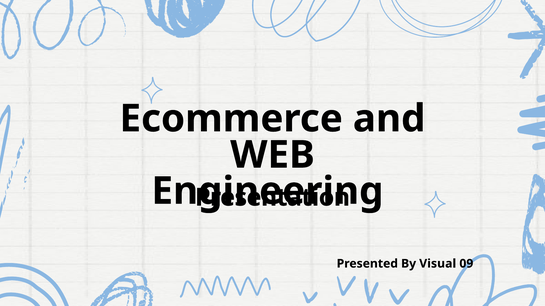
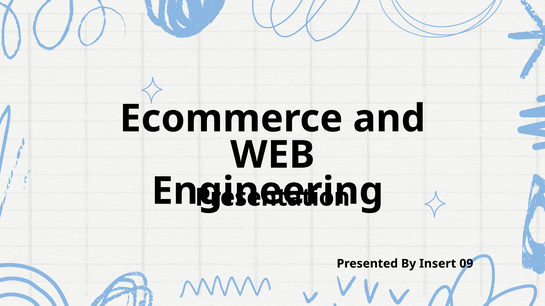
Visual: Visual -> Insert
